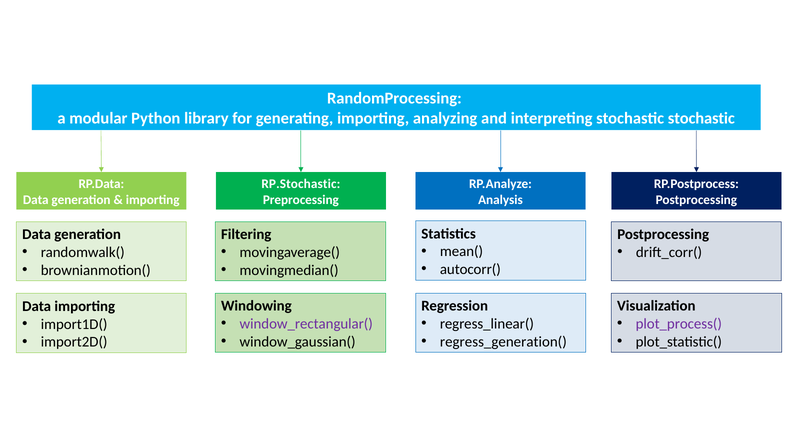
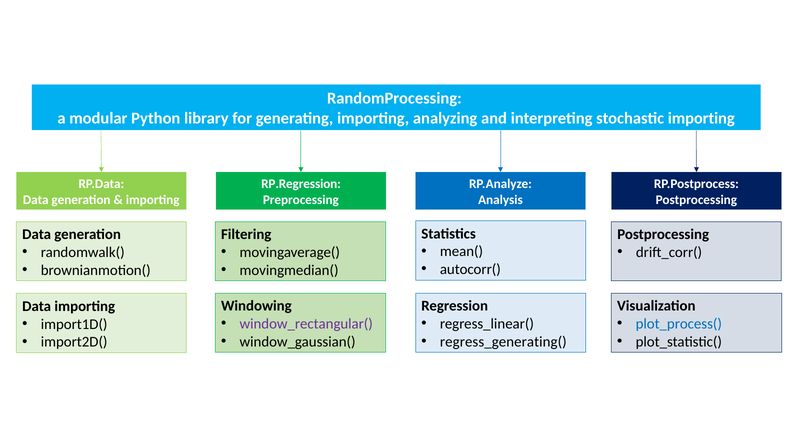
stochastic stochastic: stochastic -> importing
RP.Stochastic: RP.Stochastic -> RP.Regression
plot_process( colour: purple -> blue
regress_generation(: regress_generation( -> regress_generating(
